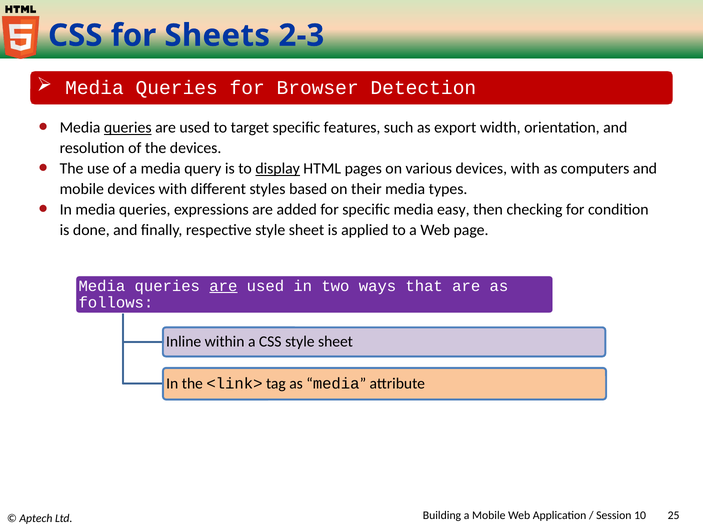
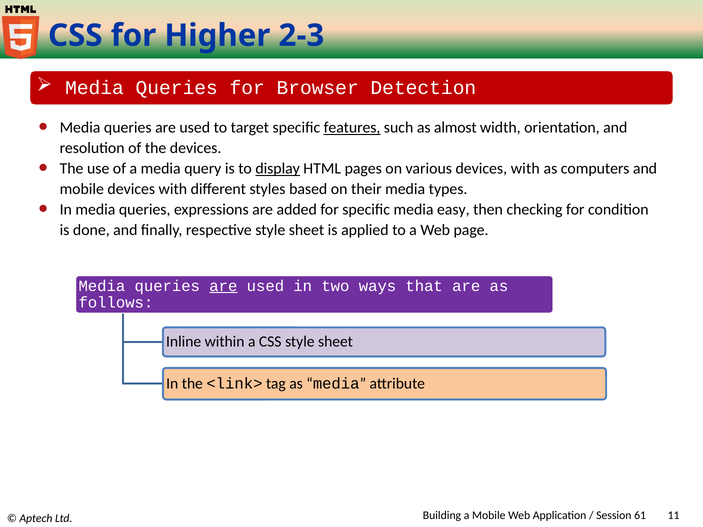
Sheets: Sheets -> Higher
queries at (128, 128) underline: present -> none
features underline: none -> present
export: export -> almost
10: 10 -> 61
25: 25 -> 11
